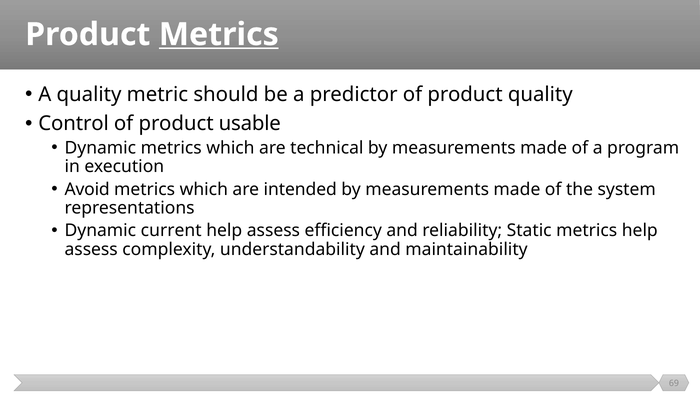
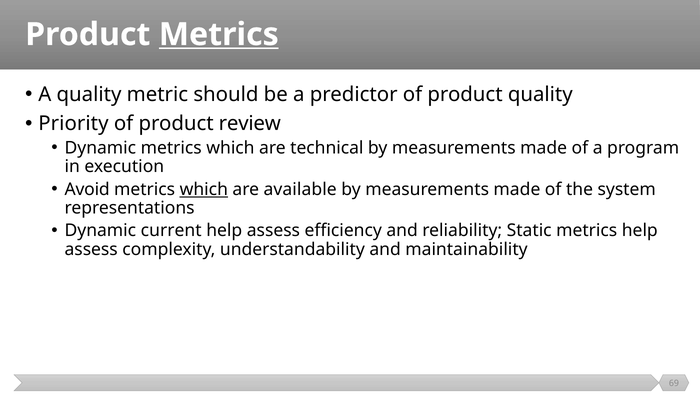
Control: Control -> Priority
usable: usable -> review
which at (204, 189) underline: none -> present
intended: intended -> available
